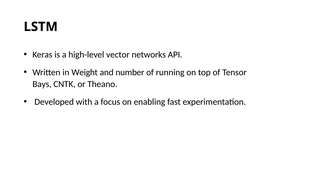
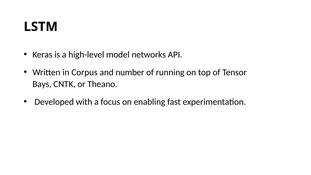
vector: vector -> model
Weight: Weight -> Corpus
